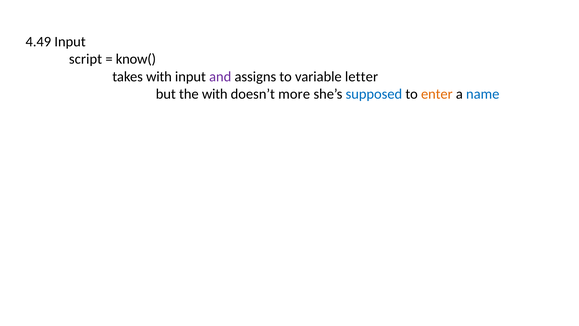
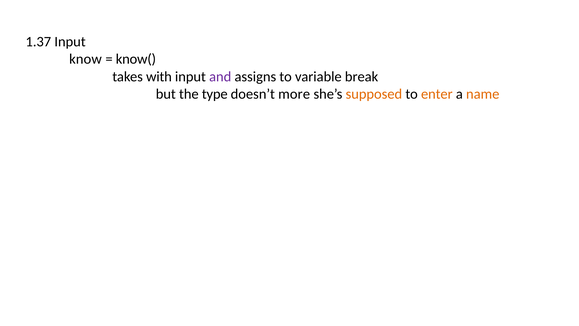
4.49: 4.49 -> 1.37
script: script -> know
letter: letter -> break
the with: with -> type
supposed colour: blue -> orange
name colour: blue -> orange
